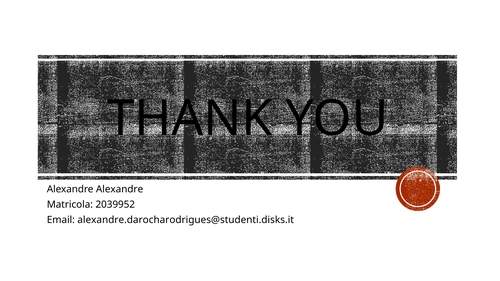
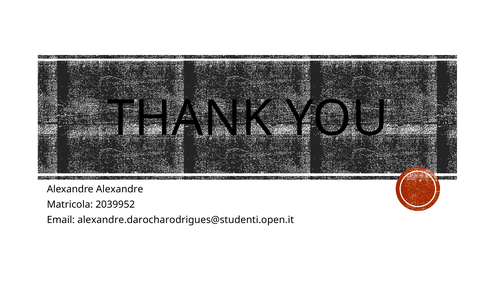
alexandre.darocharodrigues@studenti.disks.it: alexandre.darocharodrigues@studenti.disks.it -> alexandre.darocharodrigues@studenti.open.it
